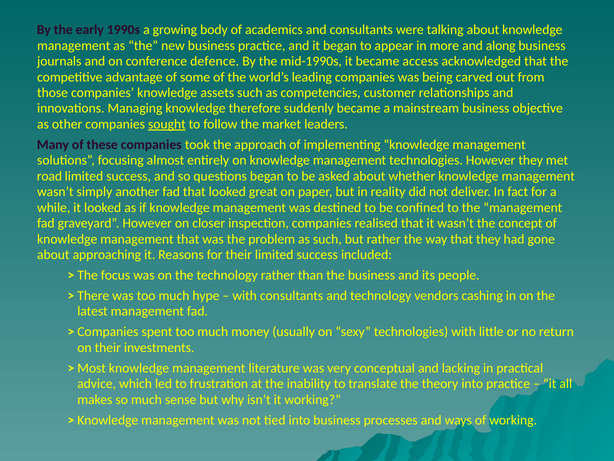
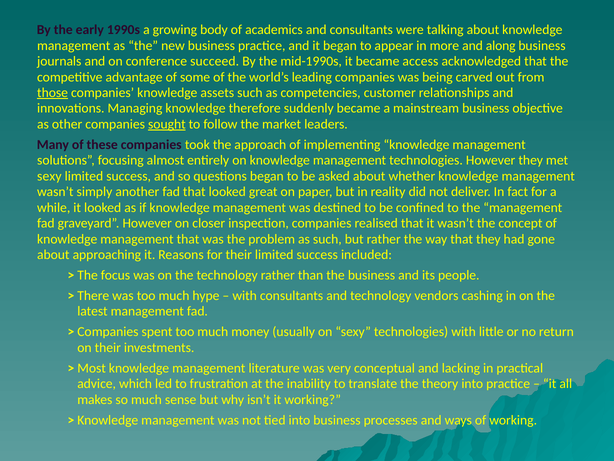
defence: defence -> succeed
those underline: none -> present
road at (49, 176): road -> sexy
